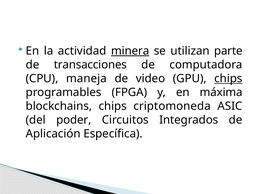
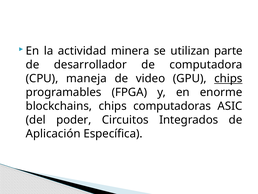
minera underline: present -> none
transacciones: transacciones -> desarrollador
máxima: máxima -> enorme
criptomoneda: criptomoneda -> computadoras
